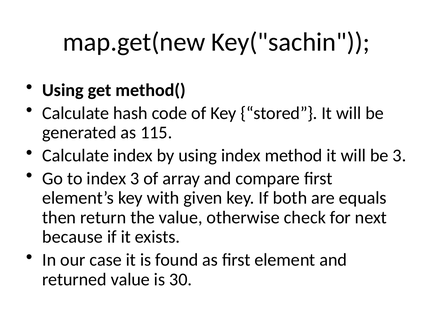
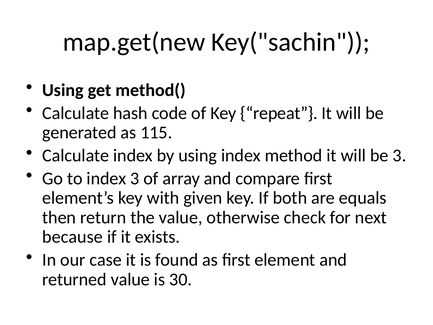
stored: stored -> repeat
